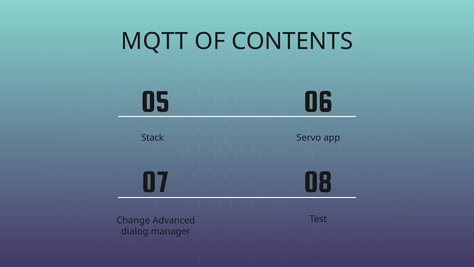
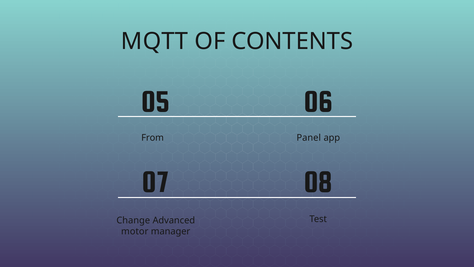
Stack: Stack -> From
Servo: Servo -> Panel
dialog: dialog -> motor
